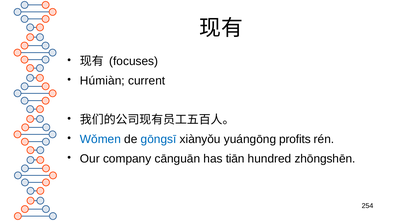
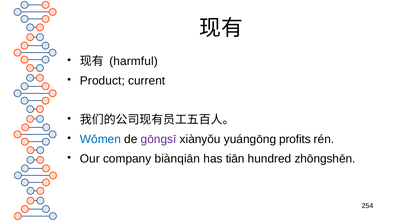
focuses: focuses -> harmful
Húmiàn: Húmiàn -> Product
gōngsī colour: blue -> purple
cānguān: cānguān -> biànqiān
